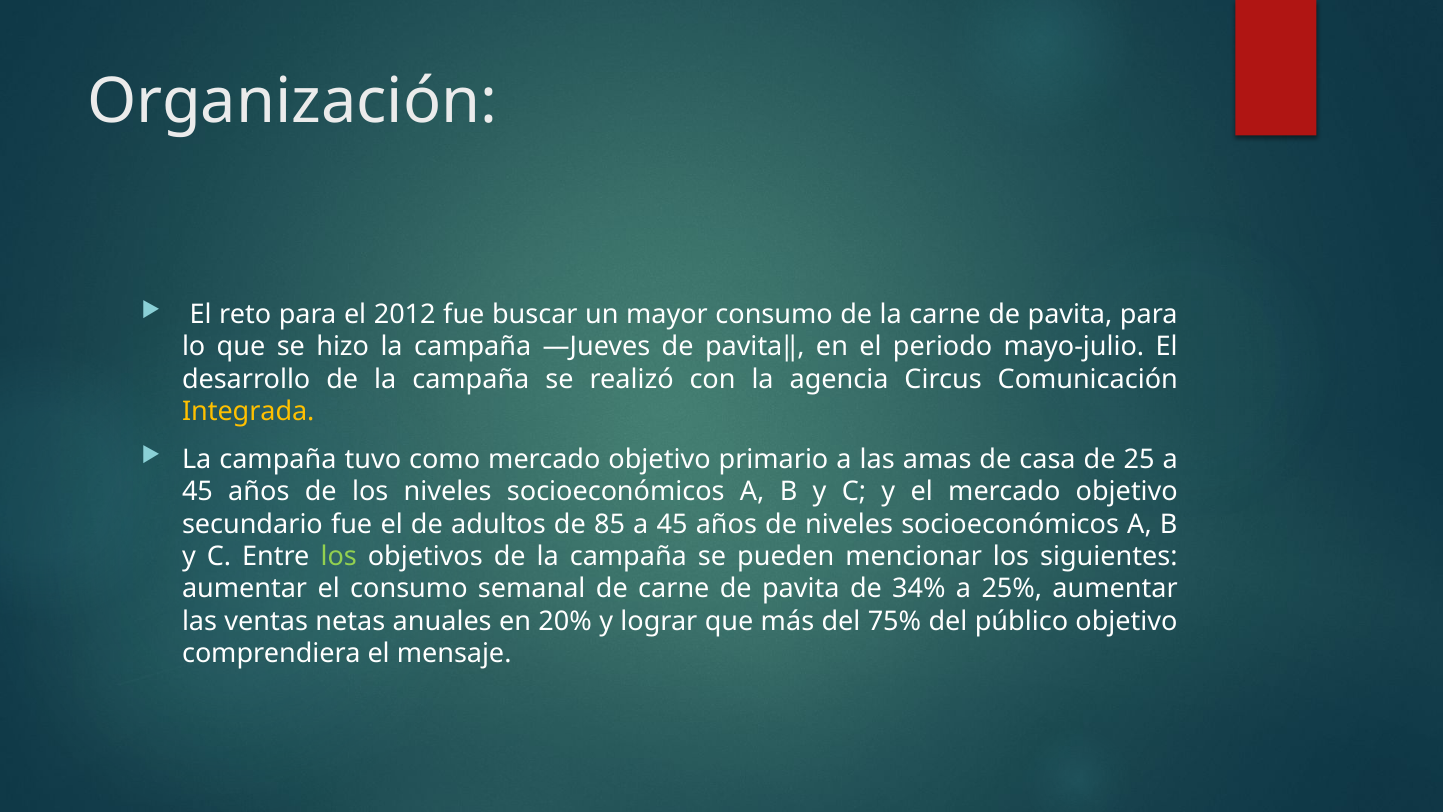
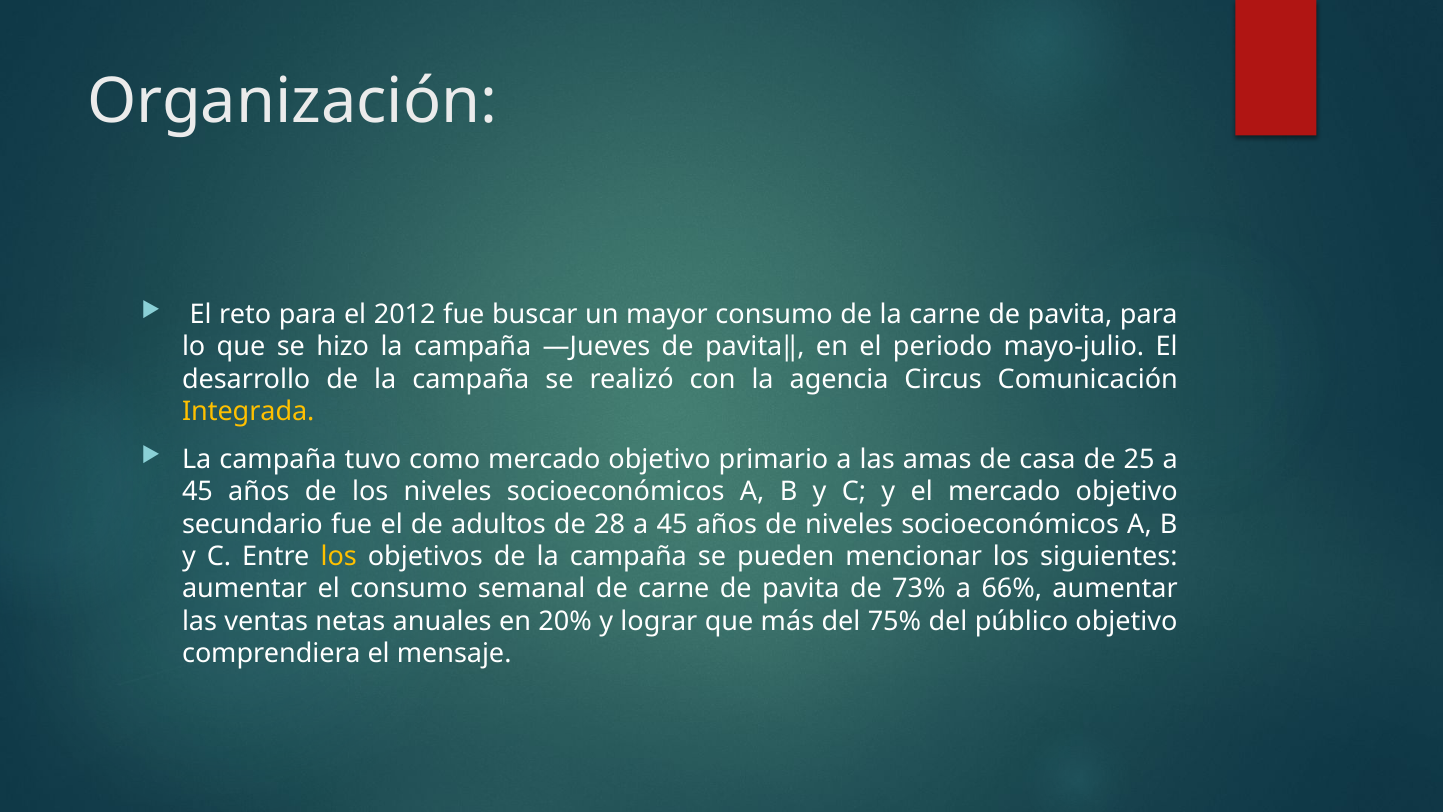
85: 85 -> 28
los at (339, 556) colour: light green -> yellow
34%: 34% -> 73%
25%: 25% -> 66%
